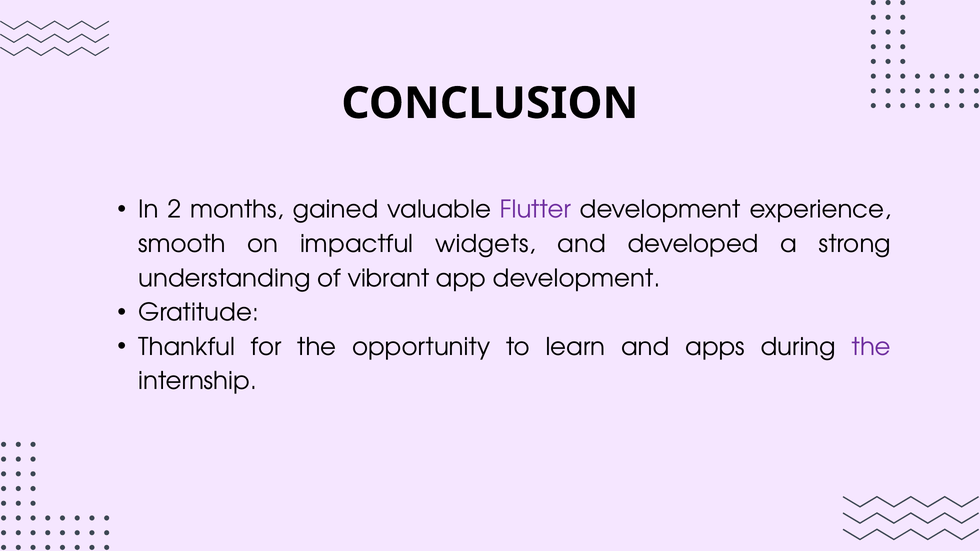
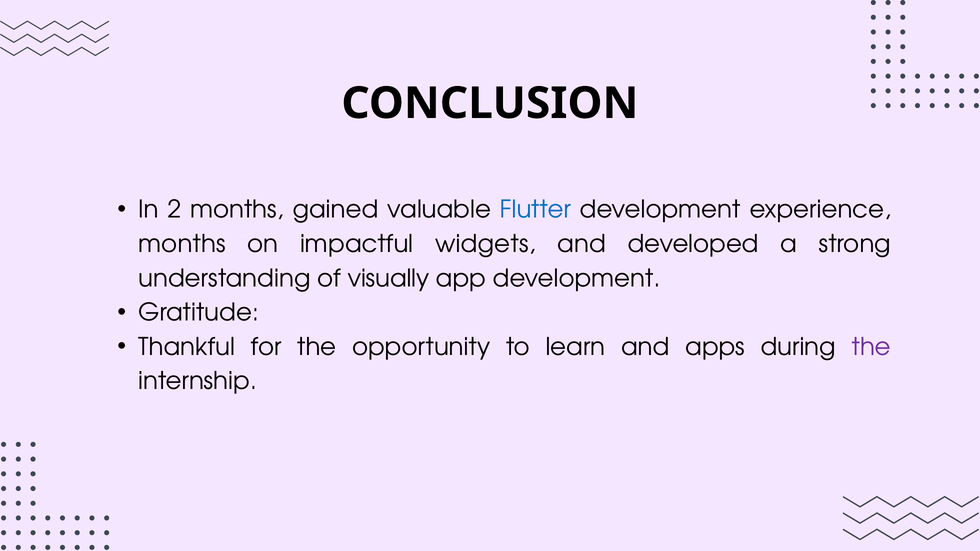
Flutter colour: purple -> blue
smooth at (182, 244): smooth -> months
vibrant: vibrant -> visually
